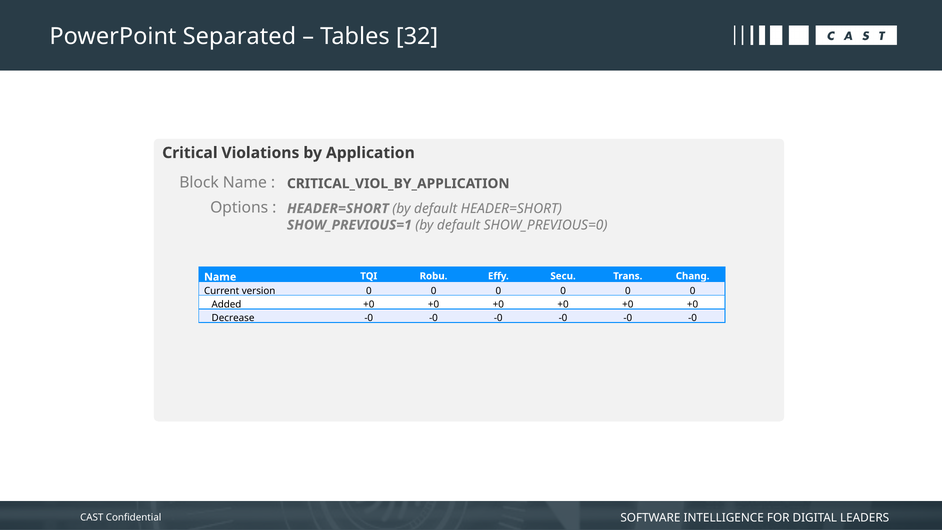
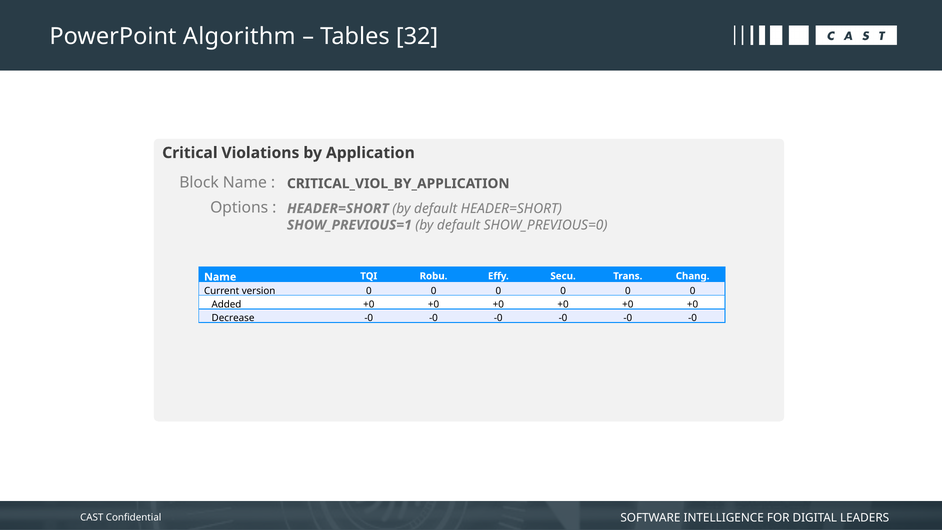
Separated: Separated -> Algorithm
